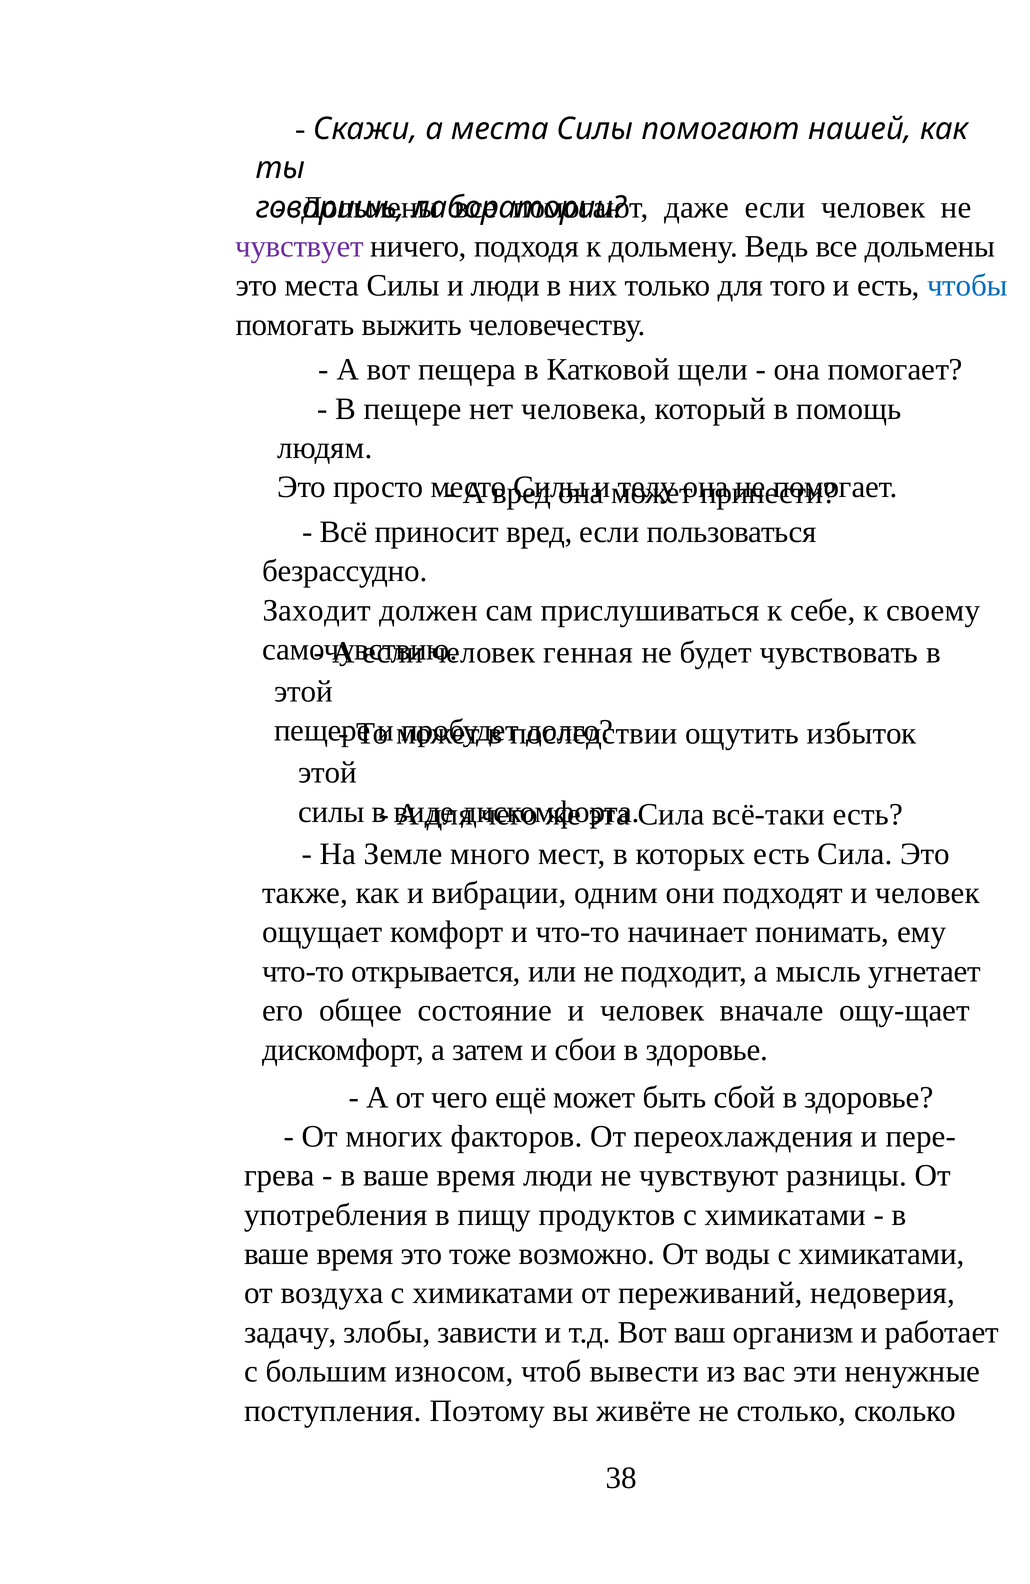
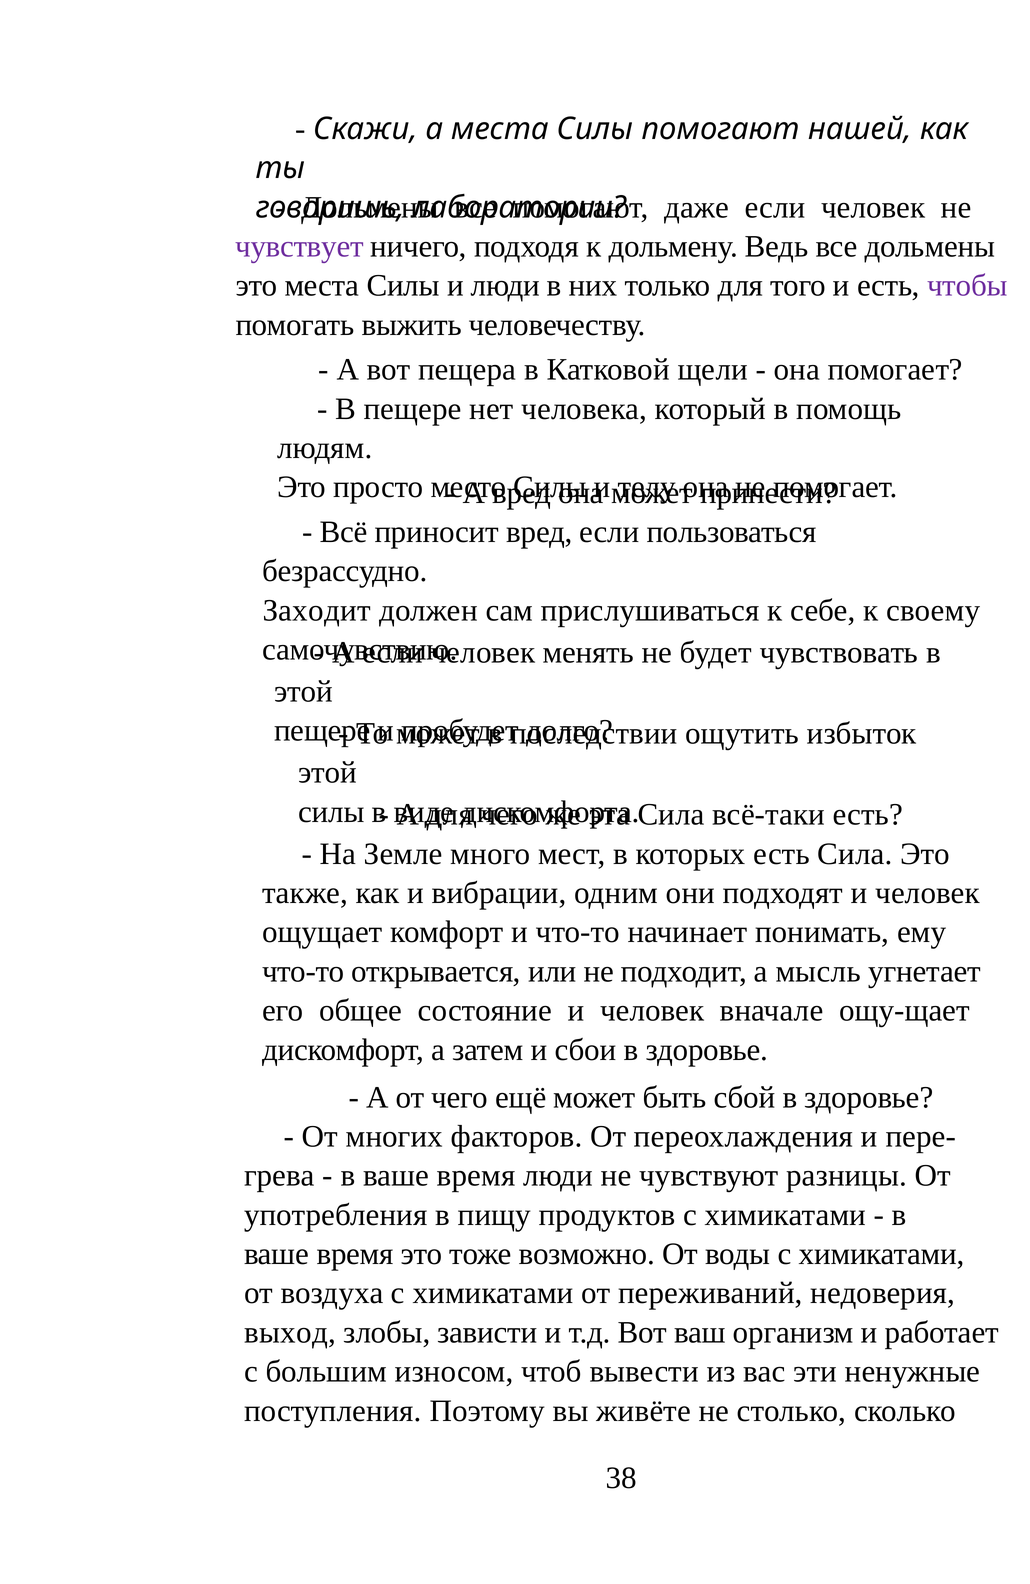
чтобы colour: blue -> purple
генная: генная -> менять
задачу: задачу -> выход
